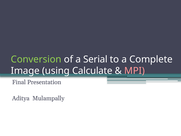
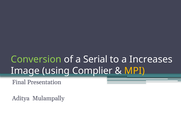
Complete: Complete -> Increases
Calculate: Calculate -> Complier
MPI colour: pink -> yellow
